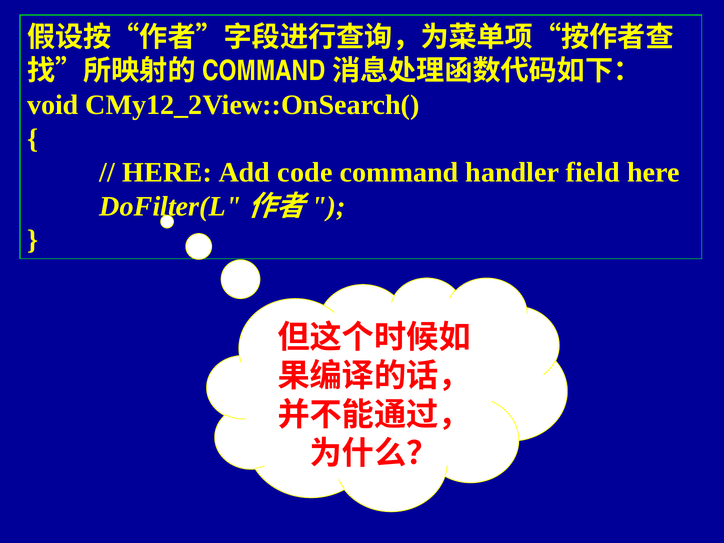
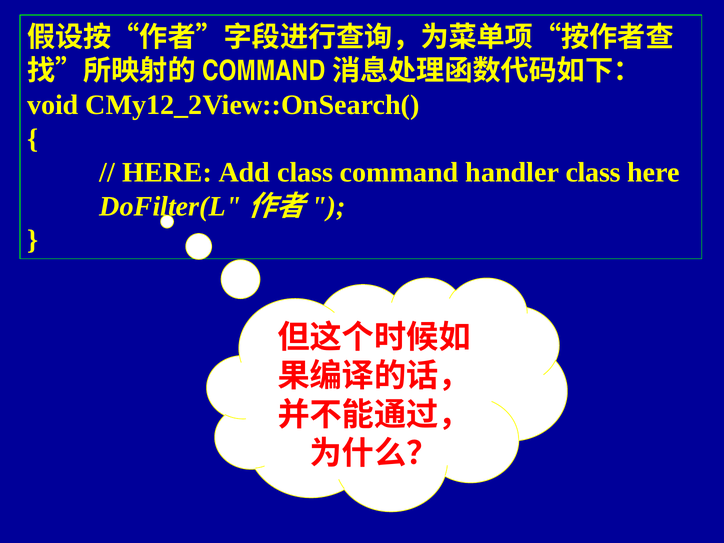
Add code: code -> class
handler field: field -> class
